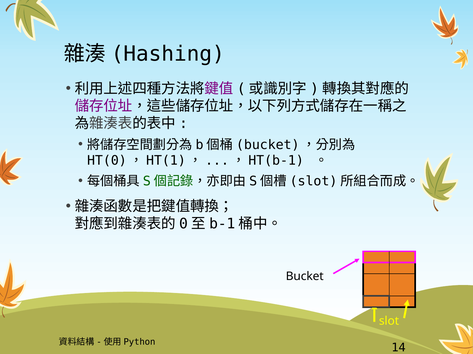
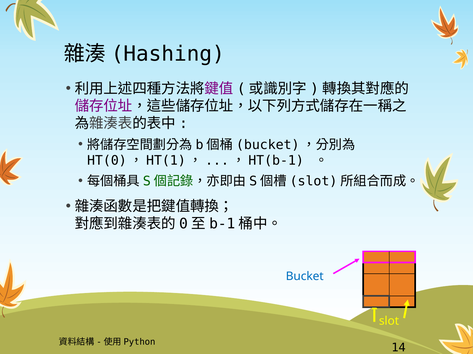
Bucket colour: black -> blue
